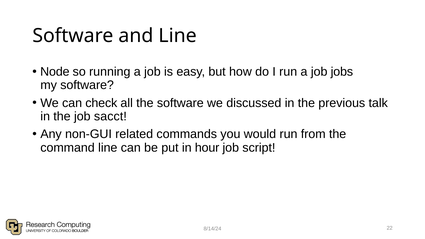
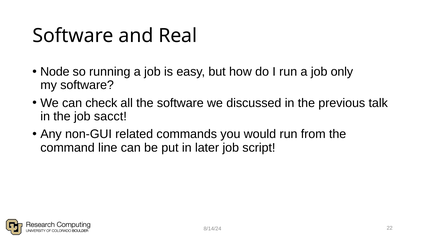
and Line: Line -> Real
jobs: jobs -> only
hour: hour -> later
